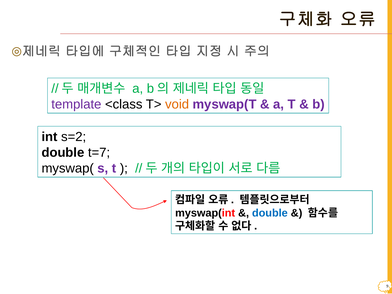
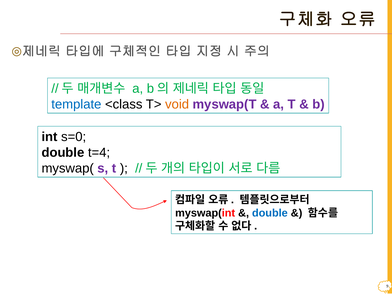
template colour: purple -> blue
s=2: s=2 -> s=0
t=7: t=7 -> t=4
